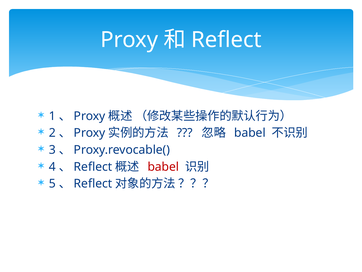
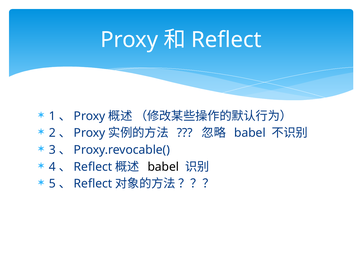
babel at (163, 166) colour: red -> black
